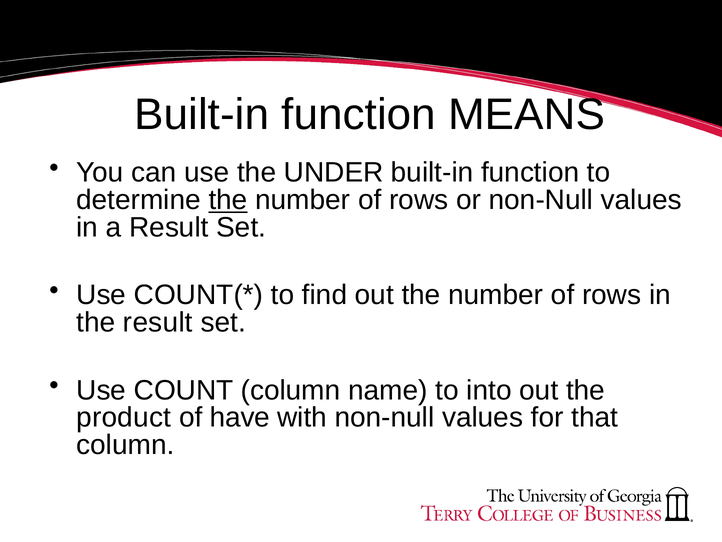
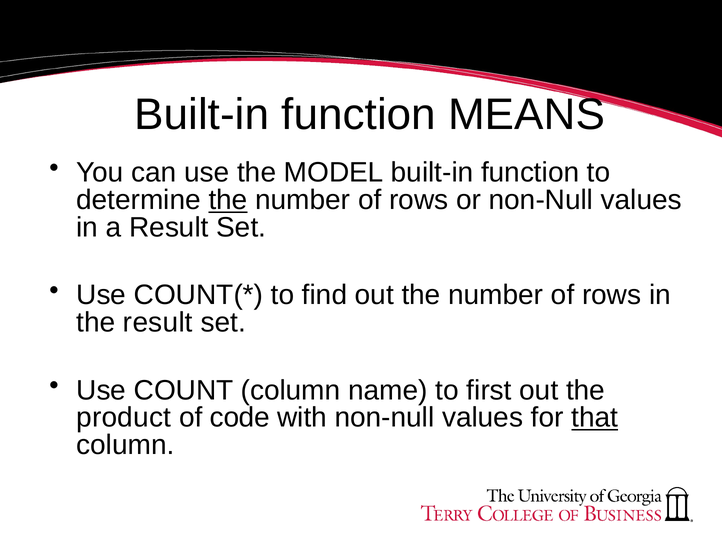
UNDER: UNDER -> MODEL
into: into -> first
have: have -> code
that underline: none -> present
